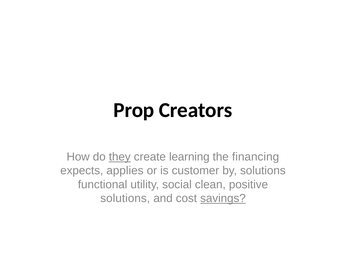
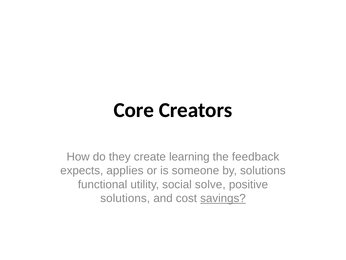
Prop: Prop -> Core
they underline: present -> none
financing: financing -> feedback
customer: customer -> someone
clean: clean -> solve
